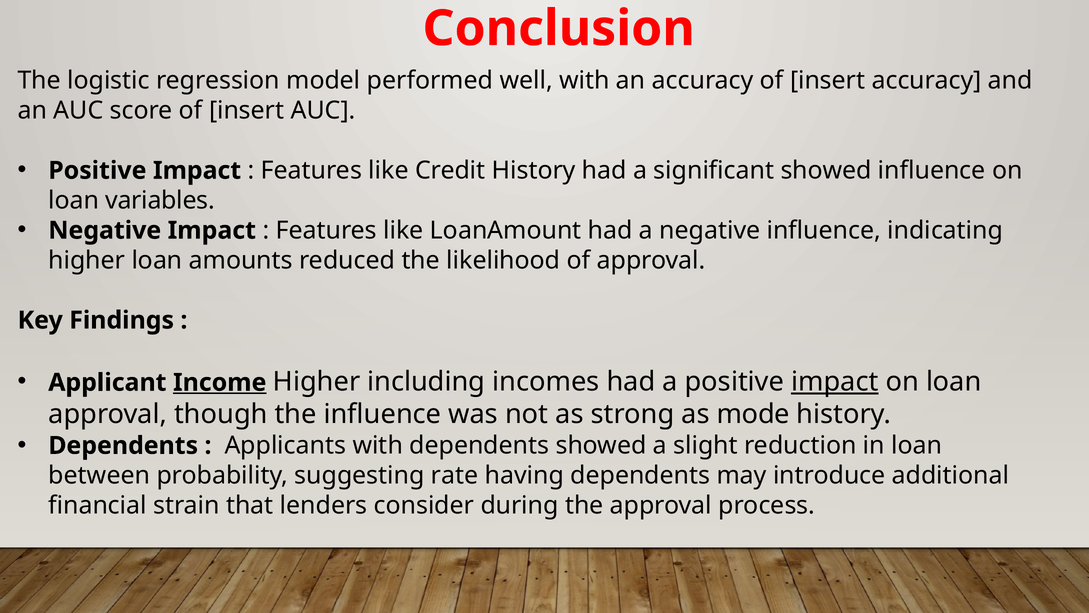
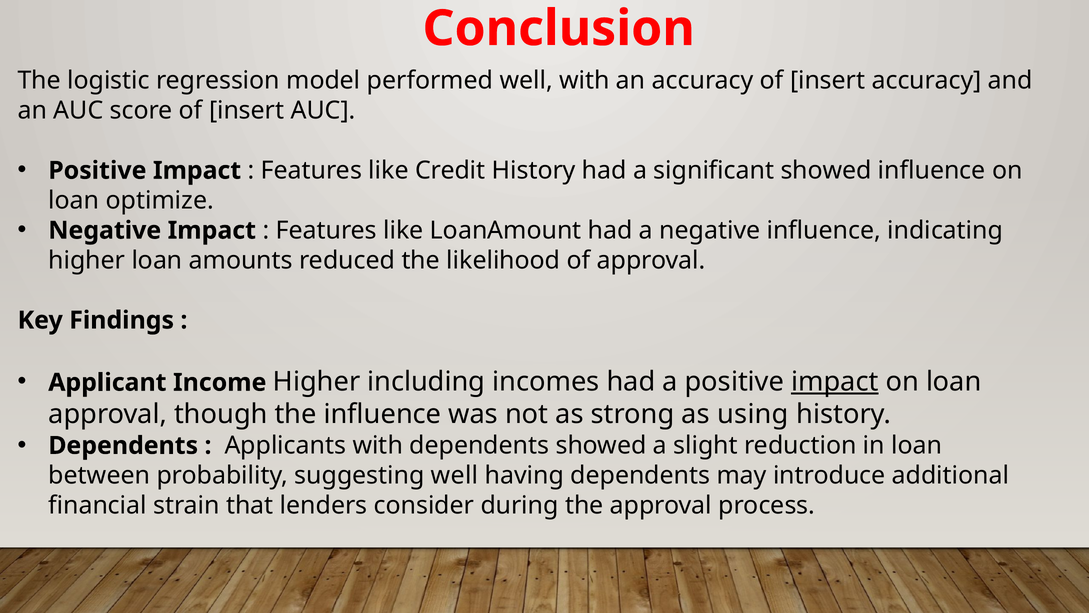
variables: variables -> optimize
Income underline: present -> none
mode: mode -> using
suggesting rate: rate -> well
